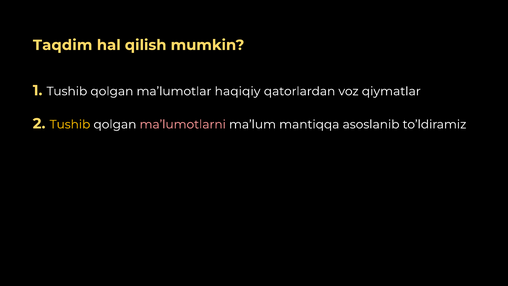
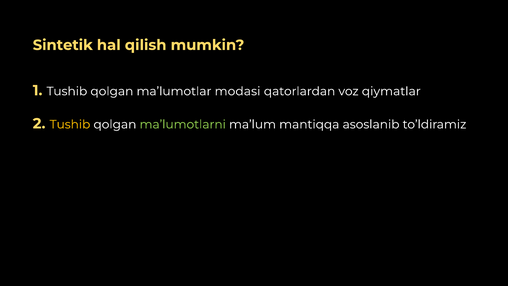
Taqdim: Taqdim -> Sintetik
haqiqiy: haqiqiy -> modasi
ma’lumotlarni colour: pink -> light green
